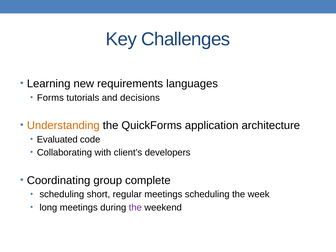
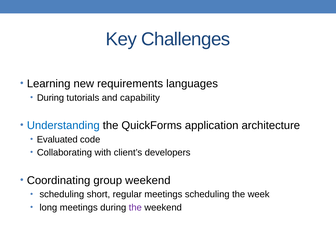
Forms at (50, 98): Forms -> During
decisions: decisions -> capability
Understanding colour: orange -> blue
group complete: complete -> weekend
